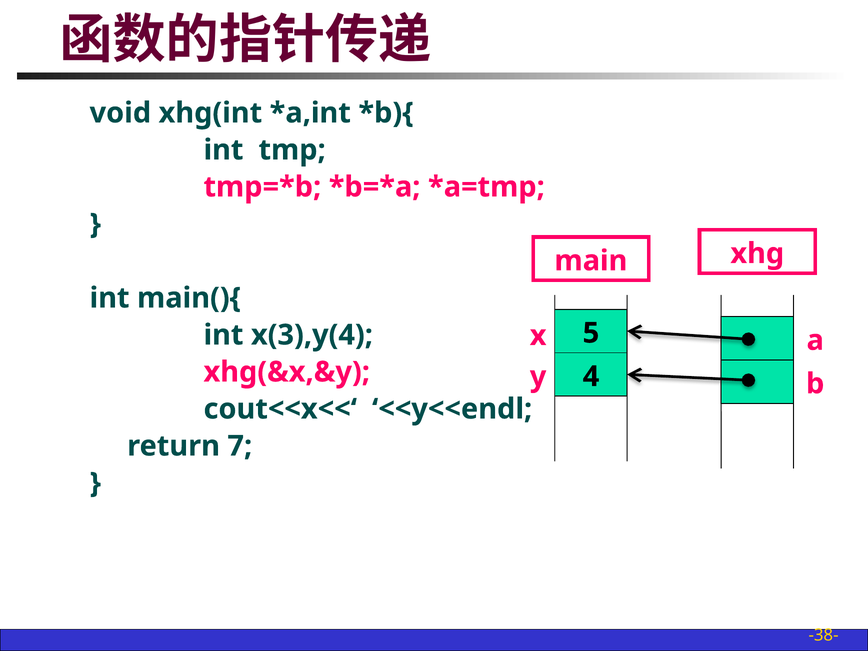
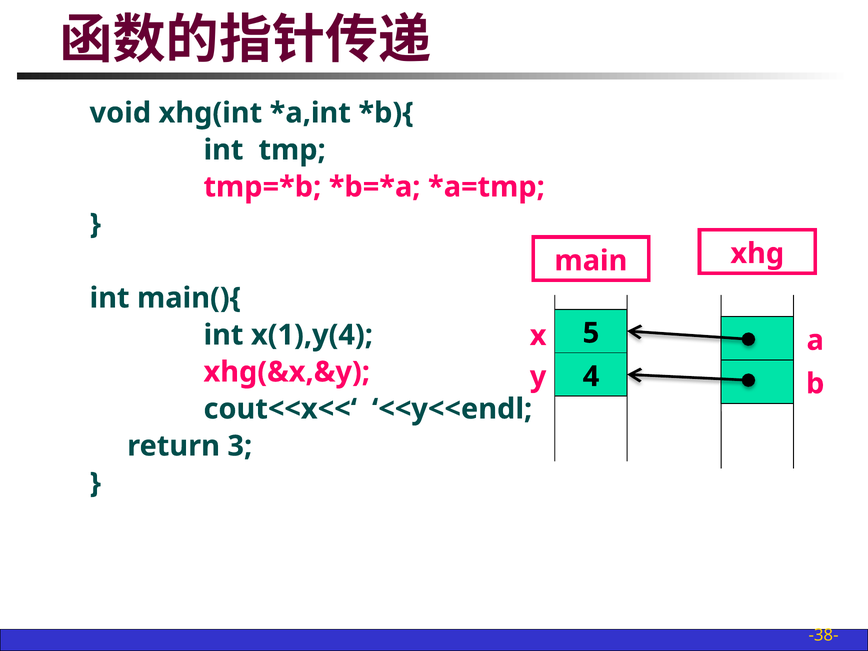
x(3),y(4: x(3),y(4 -> x(1),y(4
7: 7 -> 3
